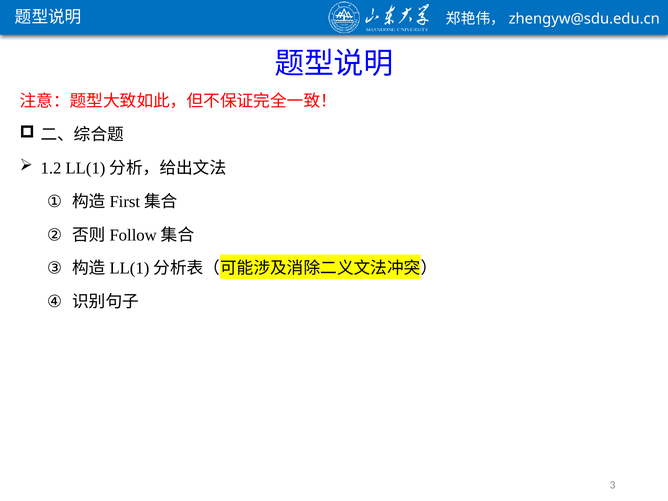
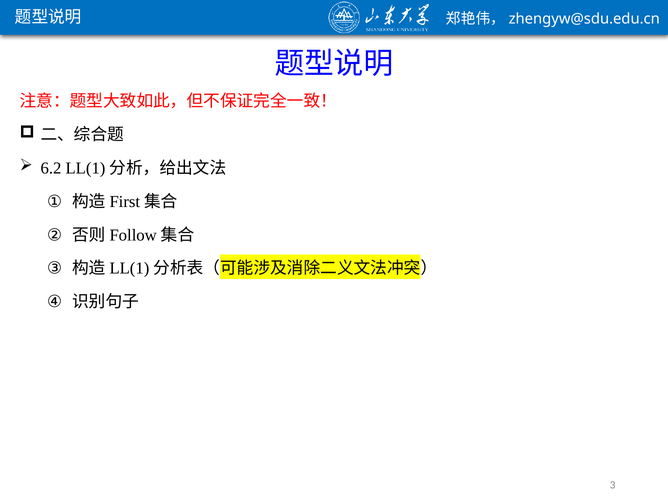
1.2: 1.2 -> 6.2
